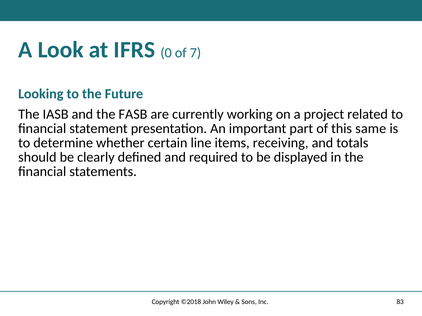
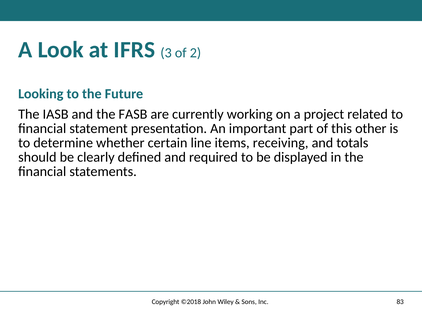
0: 0 -> 3
7: 7 -> 2
same: same -> other
